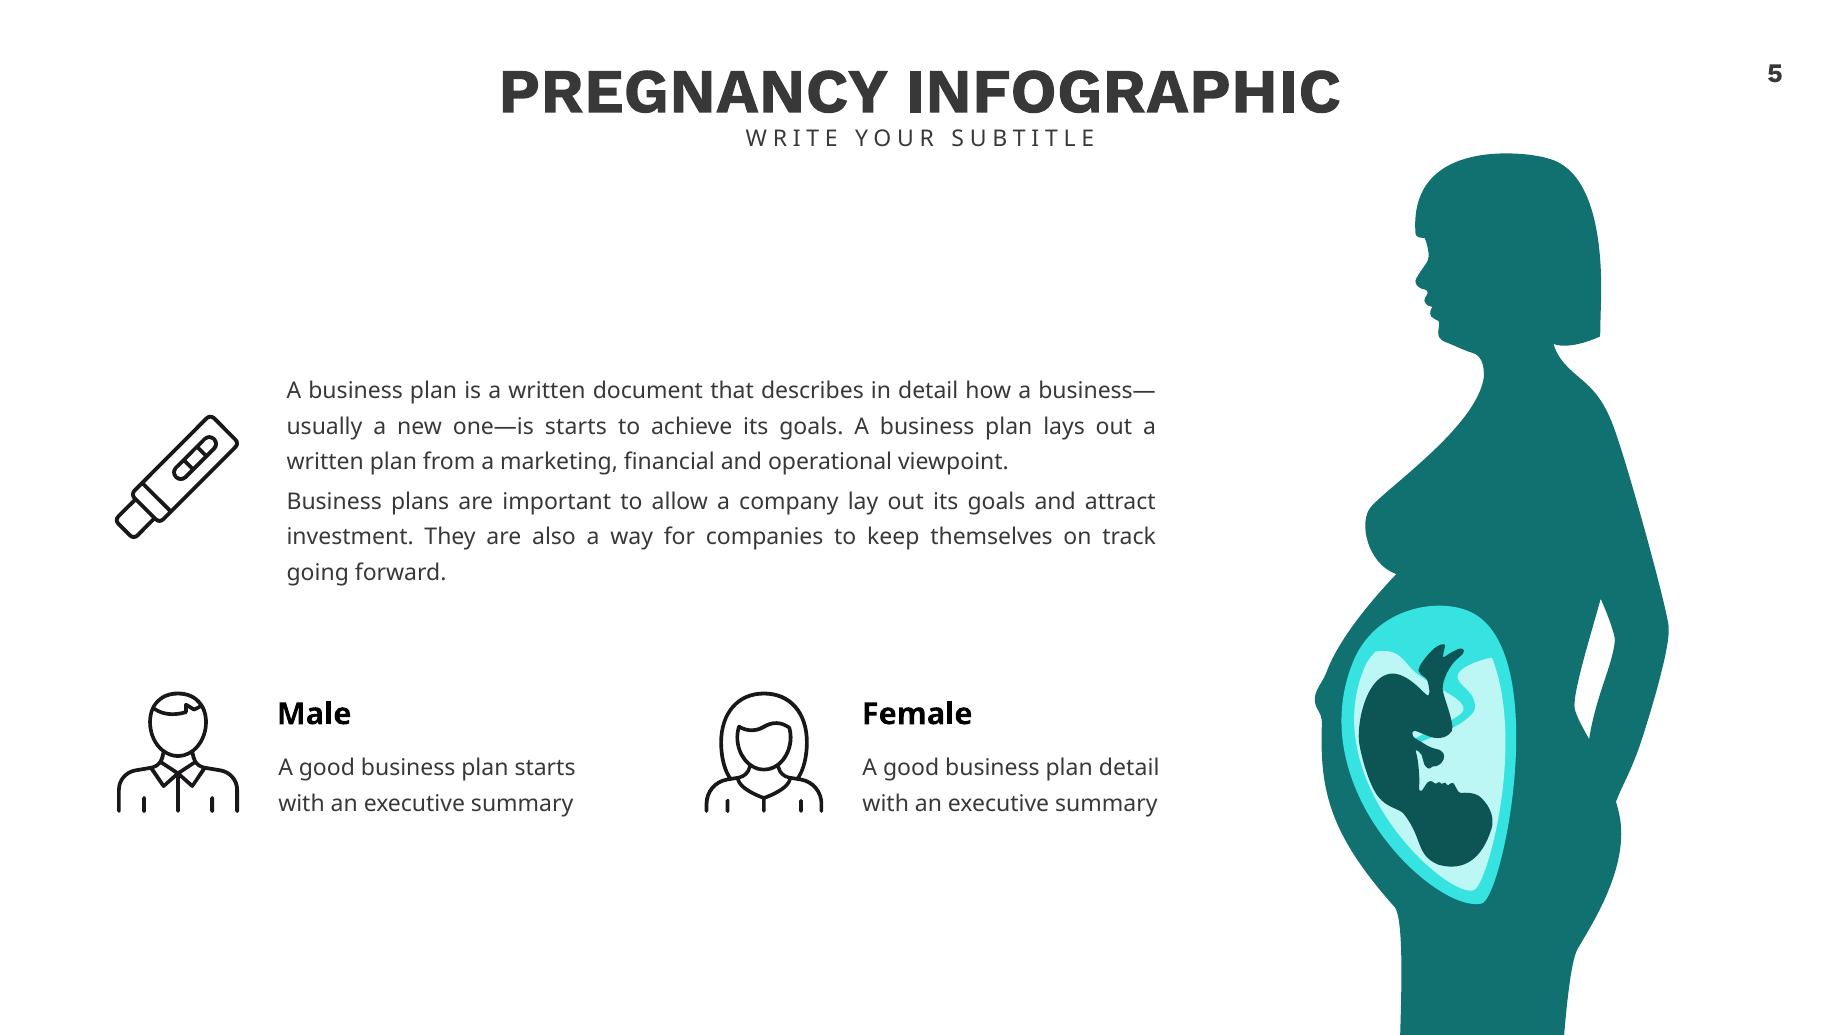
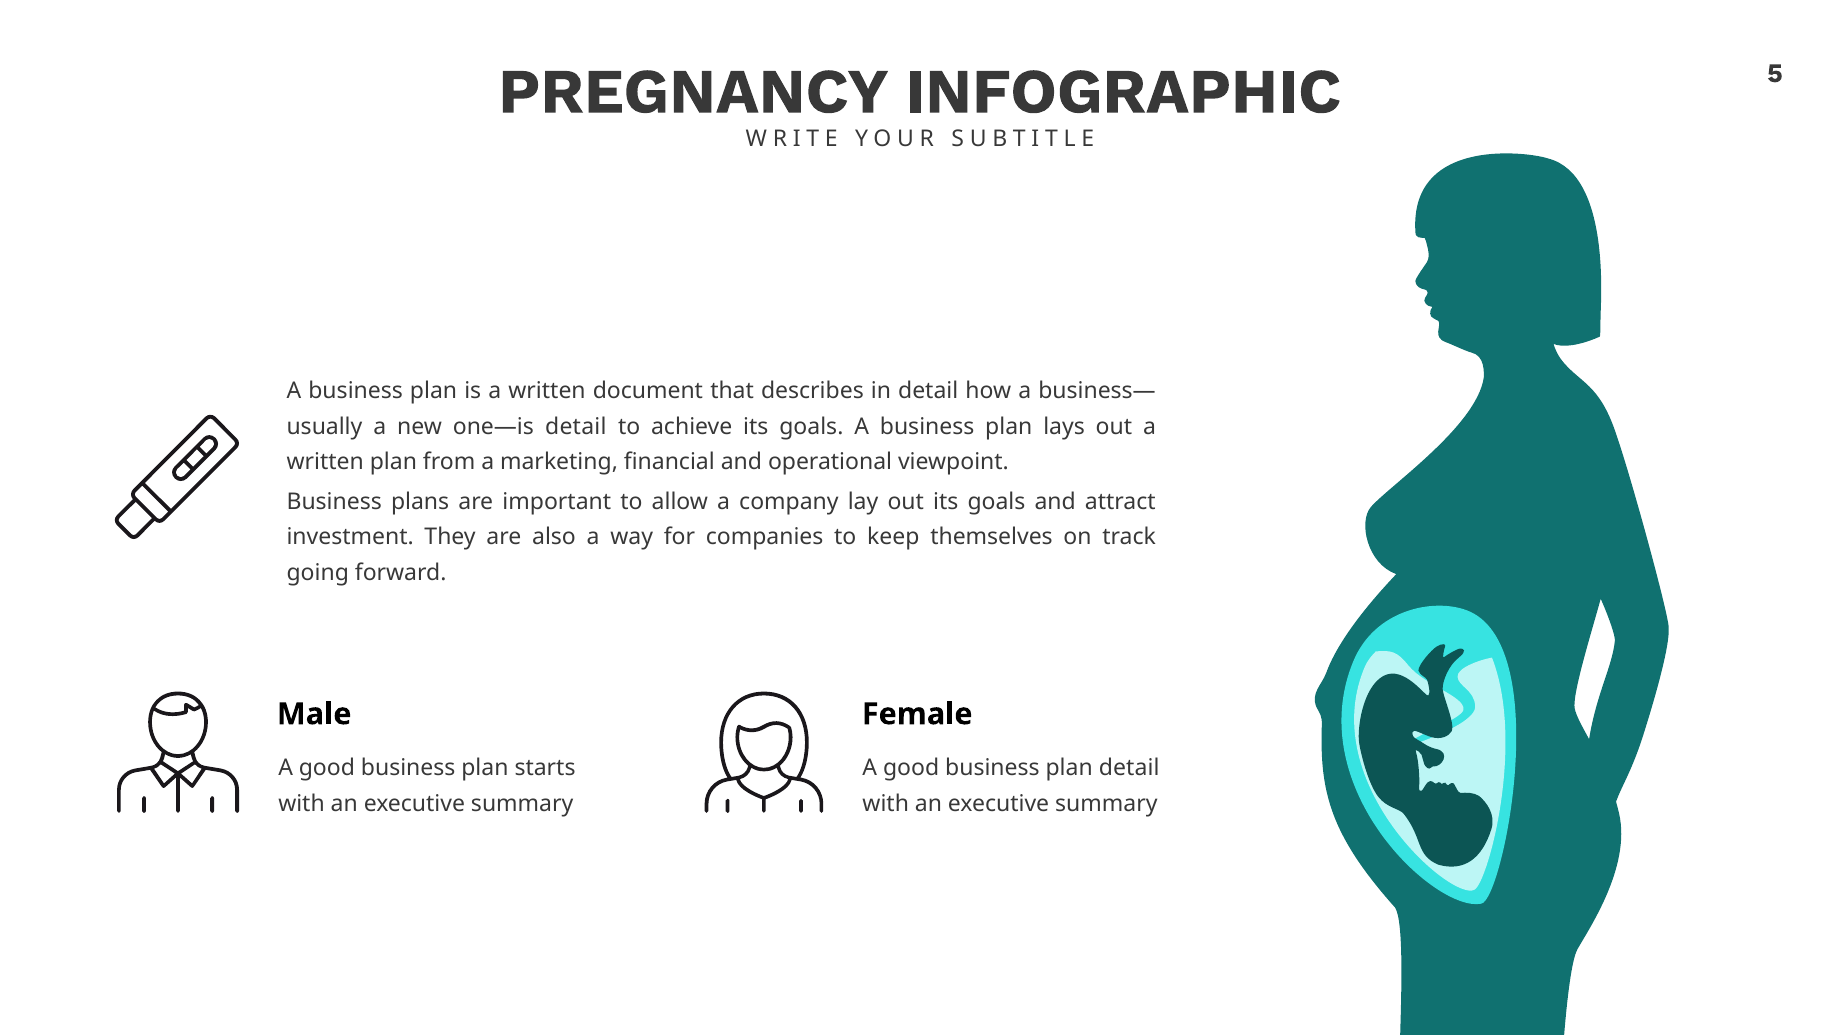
one—is starts: starts -> detail
